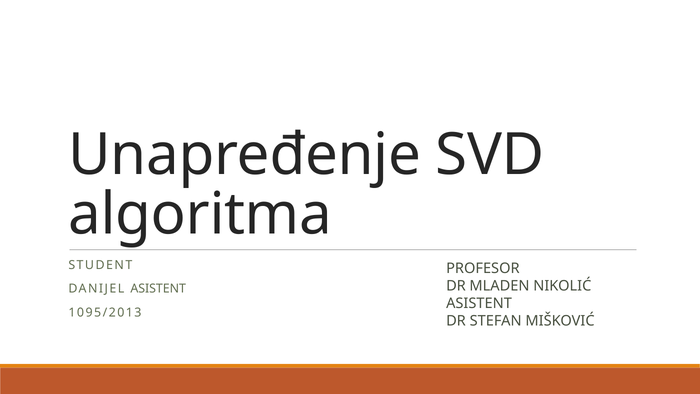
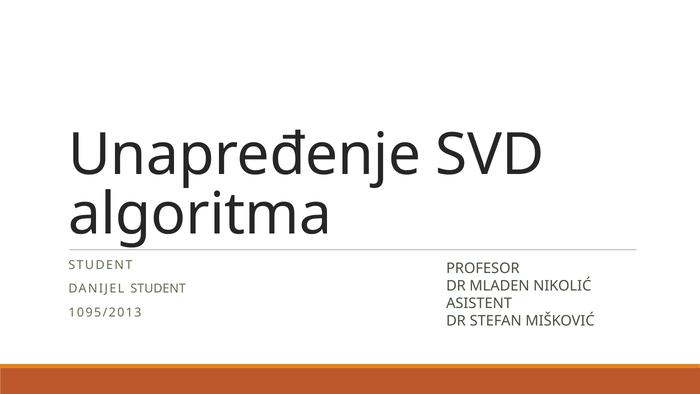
DANIJEL ASISTENT: ASISTENT -> STUDENT
